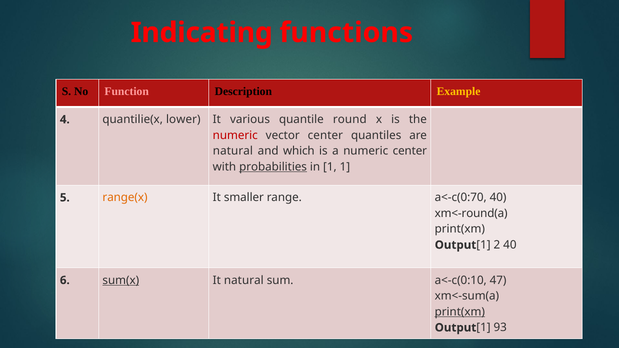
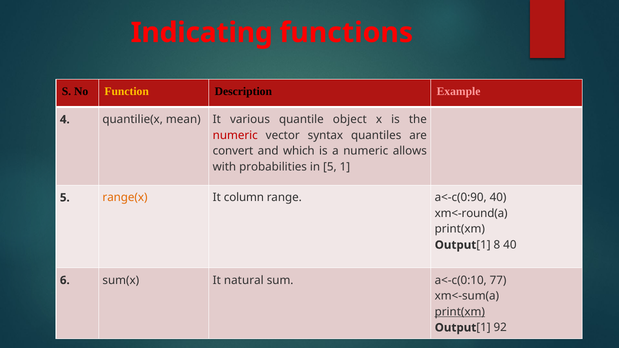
Function colour: pink -> yellow
Example colour: yellow -> pink
lower: lower -> mean
round: round -> object
vector center: center -> syntax
natural at (233, 151): natural -> convert
numeric center: center -> allows
probabilities underline: present -> none
in 1: 1 -> 5
smaller: smaller -> column
a<-c(0:70: a<-c(0:70 -> a<-c(0:90
2: 2 -> 8
sum(x underline: present -> none
47: 47 -> 77
93: 93 -> 92
